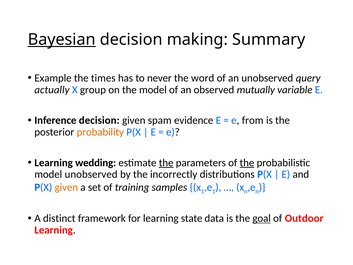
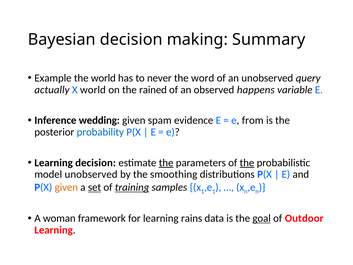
Bayesian underline: present -> none
the times: times -> world
X group: group -> world
the model: model -> rained
mutually: mutually -> happens
Inference decision: decision -> wedding
probability colour: orange -> blue
Learning wedding: wedding -> decision
incorrectly: incorrectly -> smoothing
set underline: none -> present
training underline: none -> present
distinct: distinct -> woman
state: state -> rains
